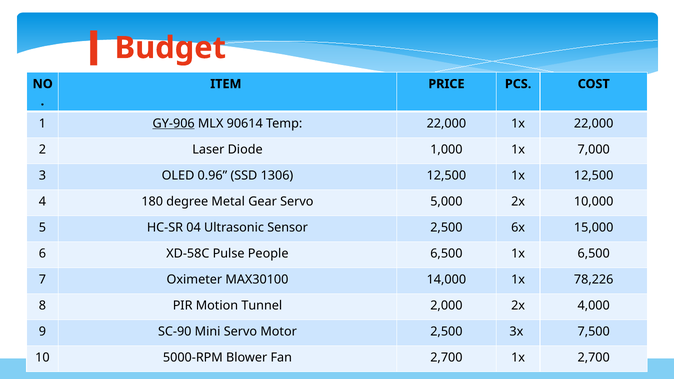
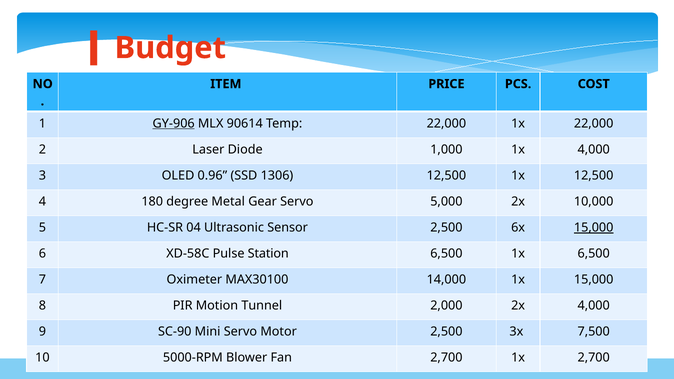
1x 7,000: 7,000 -> 4,000
15,000 at (594, 228) underline: none -> present
People: People -> Station
1x 78,226: 78,226 -> 15,000
